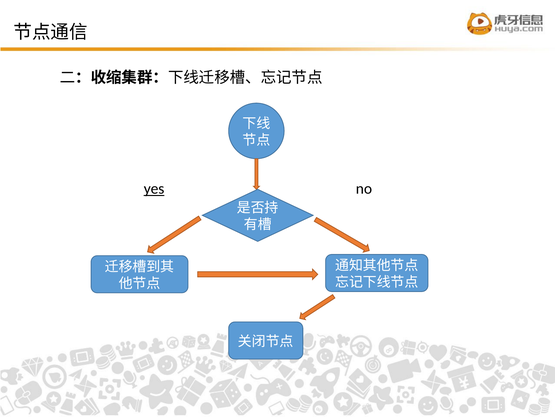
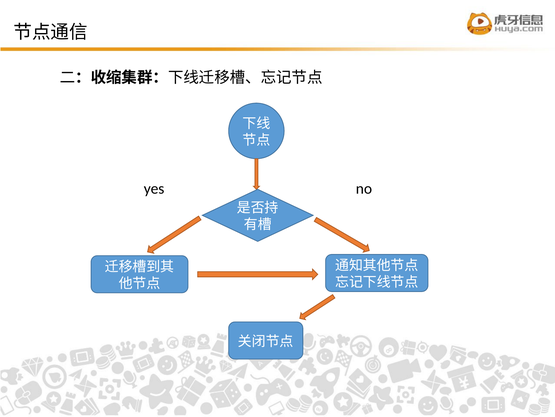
yes underline: present -> none
